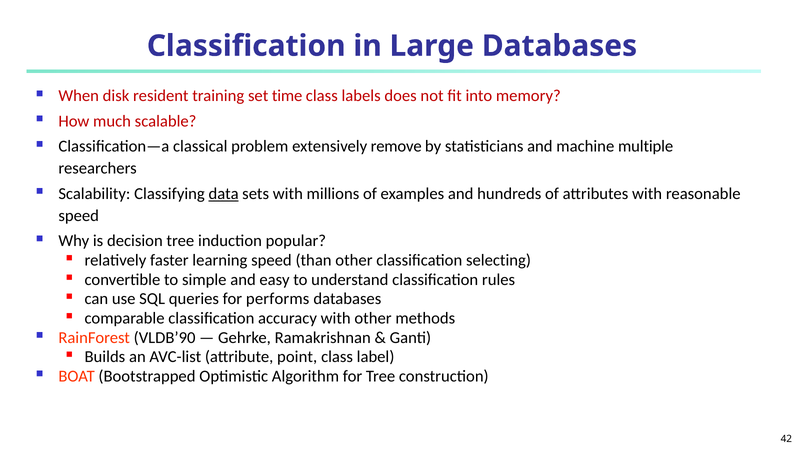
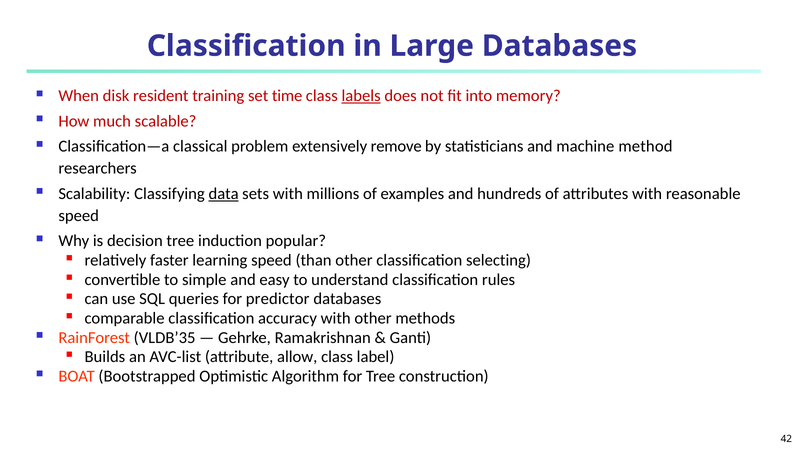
labels underline: none -> present
multiple: multiple -> method
performs: performs -> predictor
VLDB’90: VLDB’90 -> VLDB’35
point: point -> allow
